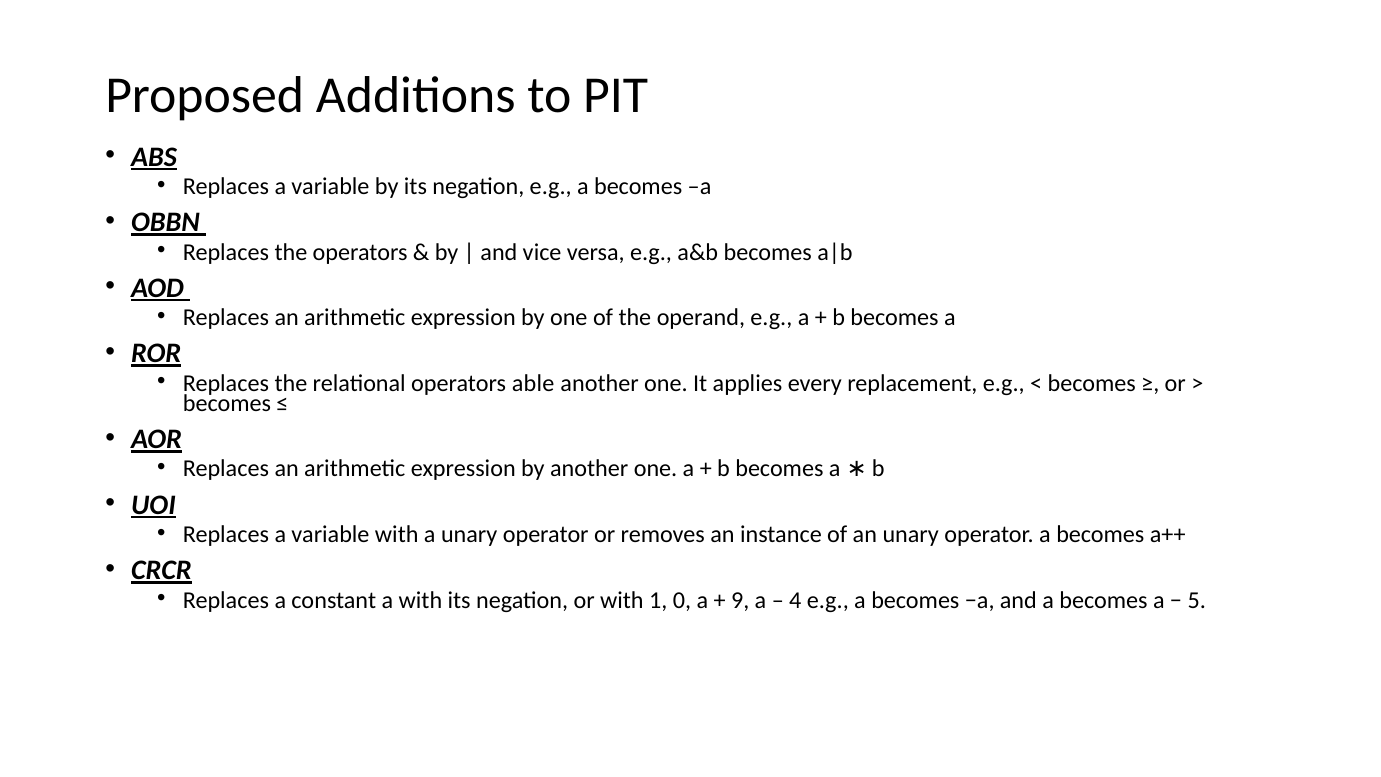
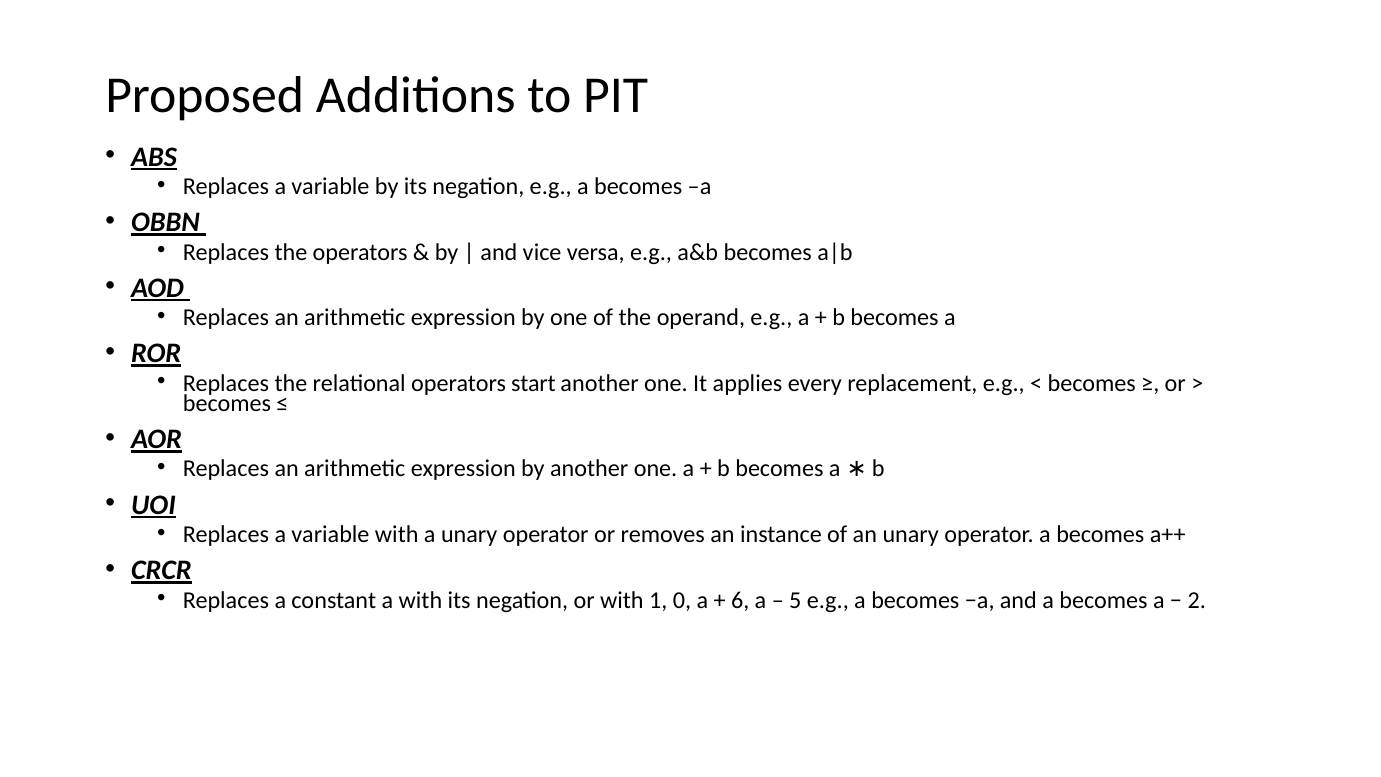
able: able -> start
9: 9 -> 6
4: 4 -> 5
5: 5 -> 2
